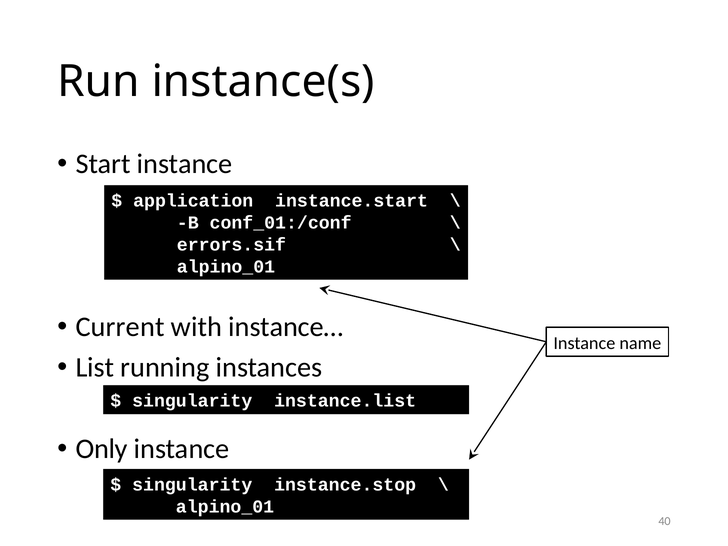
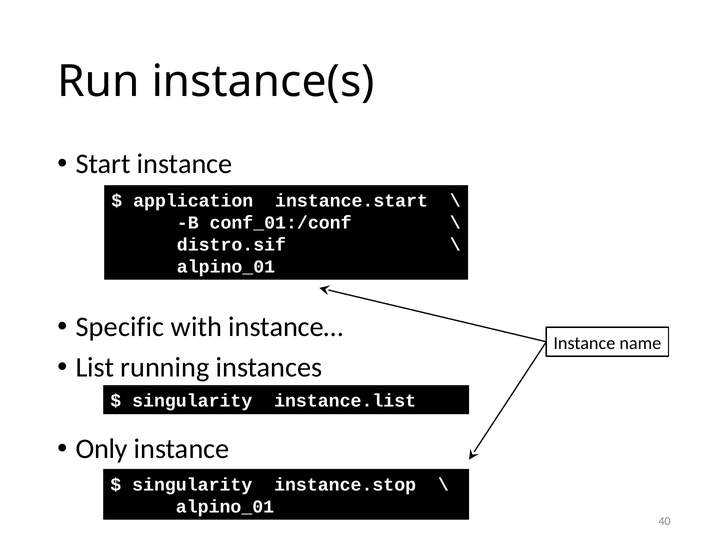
errors.sif: errors.sif -> distro.sif
Current: Current -> Specific
